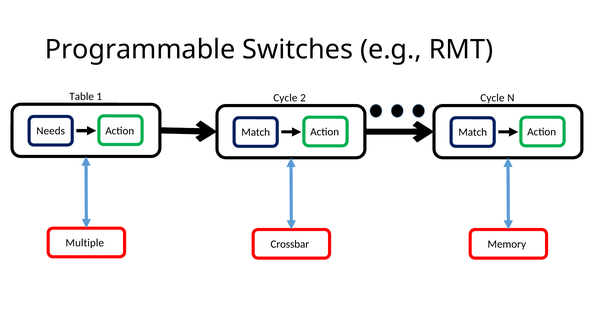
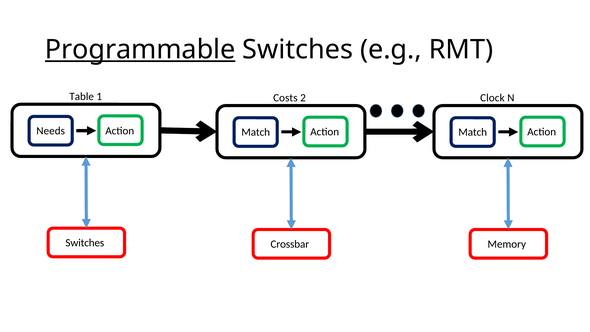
Programmable underline: none -> present
1 Cycle: Cycle -> Costs
2 Cycle: Cycle -> Clock
Multiple at (85, 243): Multiple -> Switches
